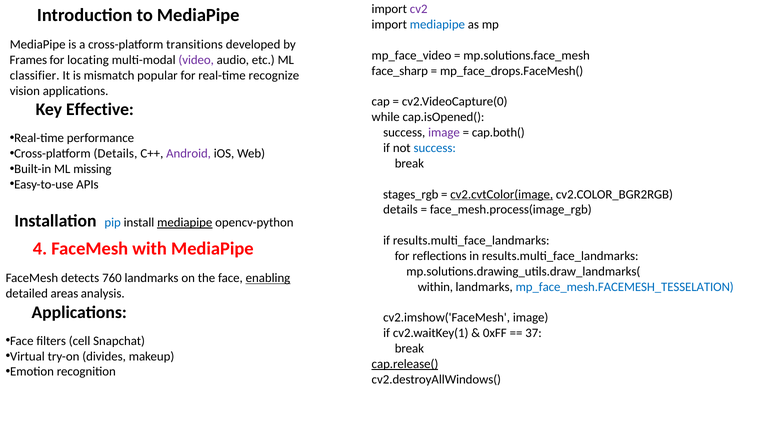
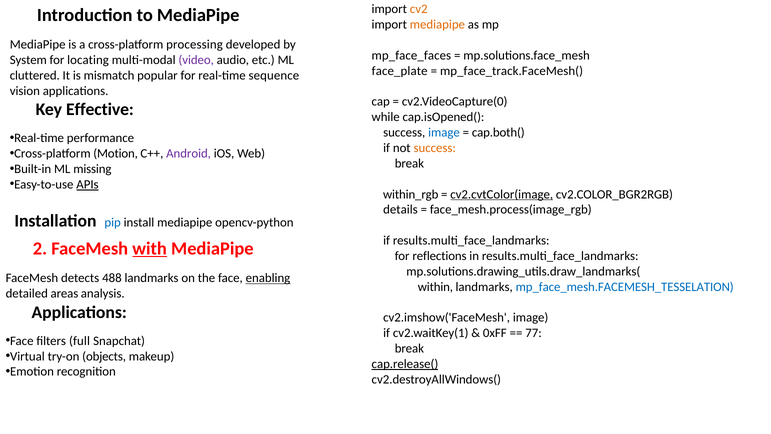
cv2 colour: purple -> orange
mediapipe at (437, 25) colour: blue -> orange
transitions: transitions -> processing
mp_face_video: mp_face_video -> mp_face_faces
Frames: Frames -> System
face_sharp: face_sharp -> face_plate
mp_face_drops.FaceMesh(: mp_face_drops.FaceMesh( -> mp_face_track.FaceMesh(
classifier: classifier -> cluttered
recognize: recognize -> sequence
image at (444, 132) colour: purple -> blue
success at (435, 148) colour: blue -> orange
Cross-platform Details: Details -> Motion
APIs underline: none -> present
stages_rgb: stages_rgb -> within_rgb
mediapipe at (185, 222) underline: present -> none
4: 4 -> 2
with underline: none -> present
760: 760 -> 488
37: 37 -> 77
cell: cell -> full
divides: divides -> objects
